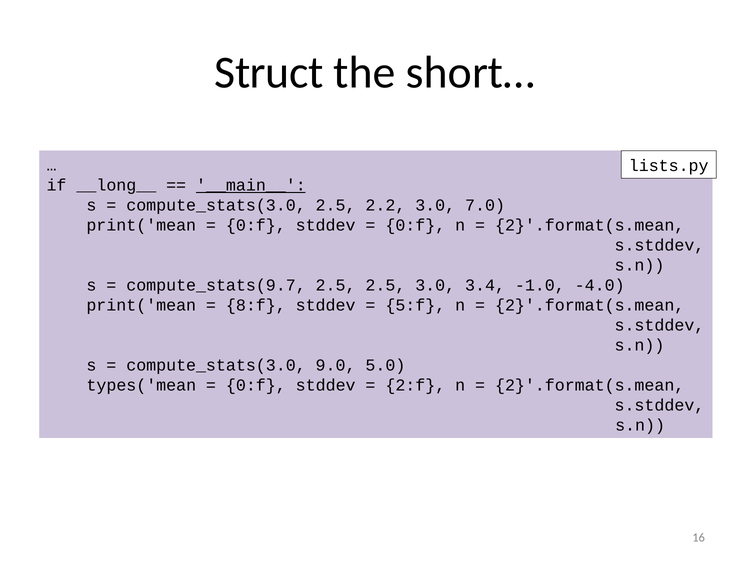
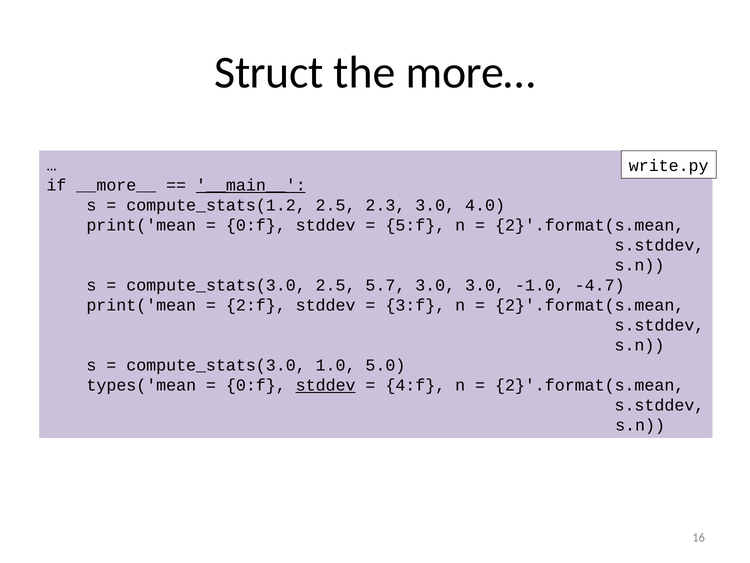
short…: short… -> more…
lists.py: lists.py -> write.py
__long__: __long__ -> __more__
compute_stats(3.0 at (216, 205): compute_stats(3.0 -> compute_stats(1.2
2.2: 2.2 -> 2.3
7.0: 7.0 -> 4.0
0:f at (415, 225): 0:f -> 5:f
compute_stats(9.7 at (216, 285): compute_stats(9.7 -> compute_stats(3.0
2.5 2.5: 2.5 -> 5.7
3.0 3.4: 3.4 -> 3.0
-4.0: -4.0 -> -4.7
8:f: 8:f -> 2:f
5:f: 5:f -> 3:f
9.0: 9.0 -> 1.0
stddev at (326, 385) underline: none -> present
2:f: 2:f -> 4:f
